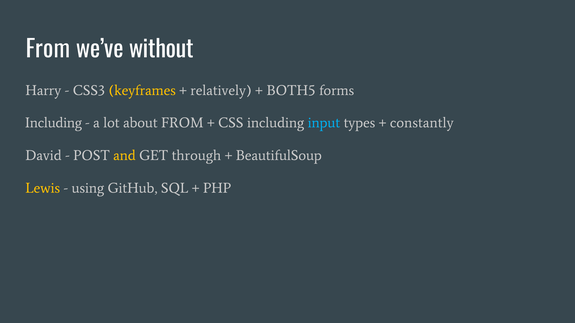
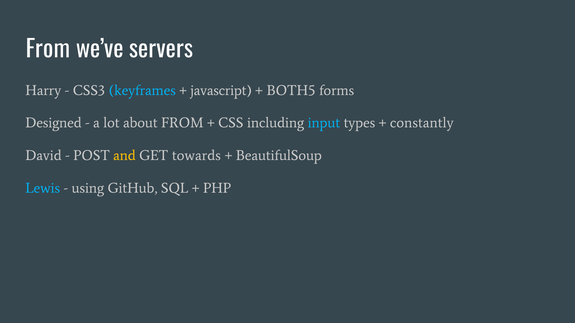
without: without -> servers
keyframes colour: yellow -> light blue
relatively: relatively -> javascript
Including at (54, 123): Including -> Designed
through: through -> towards
Lewis colour: yellow -> light blue
